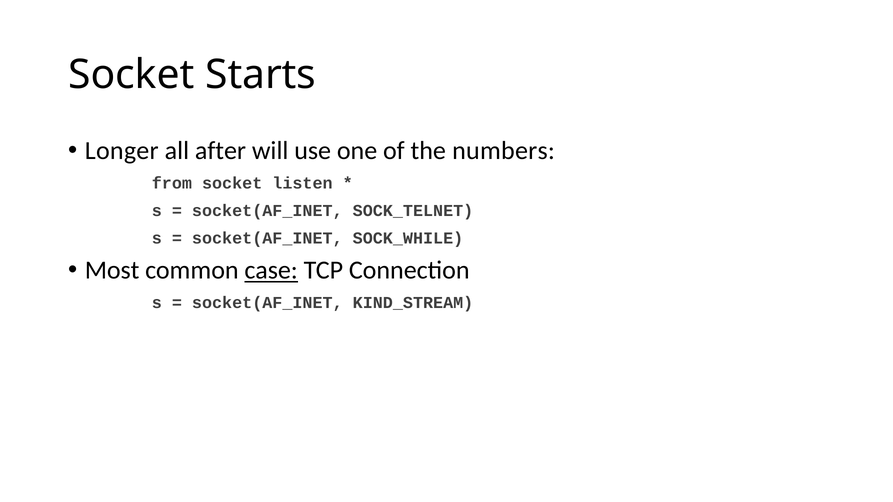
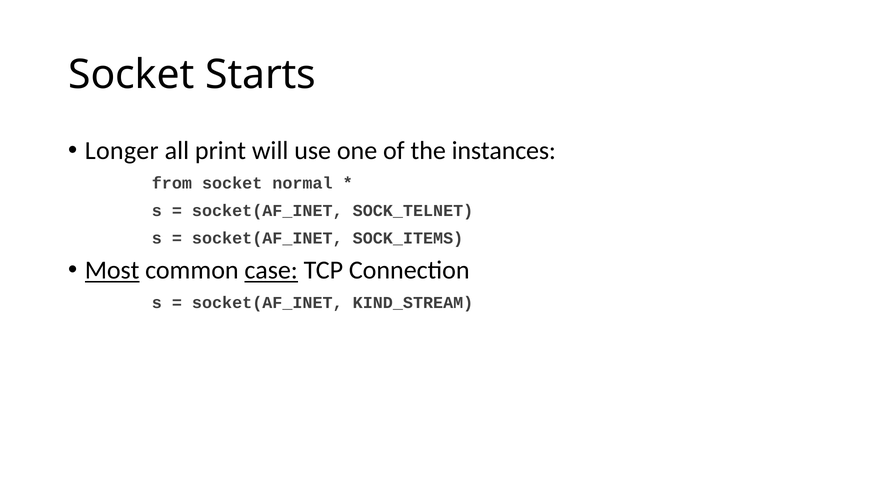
after: after -> print
numbers: numbers -> instances
listen: listen -> normal
SOCK_WHILE: SOCK_WHILE -> SOCK_ITEMS
Most underline: none -> present
